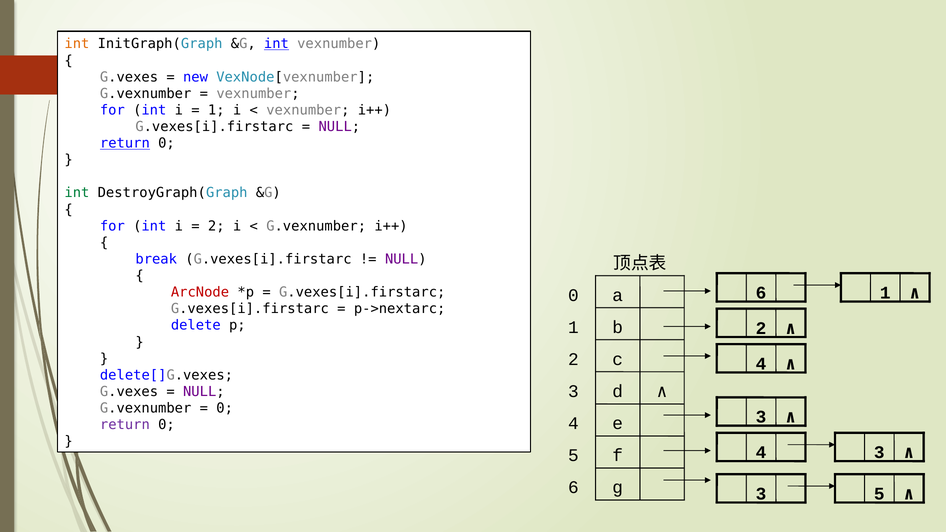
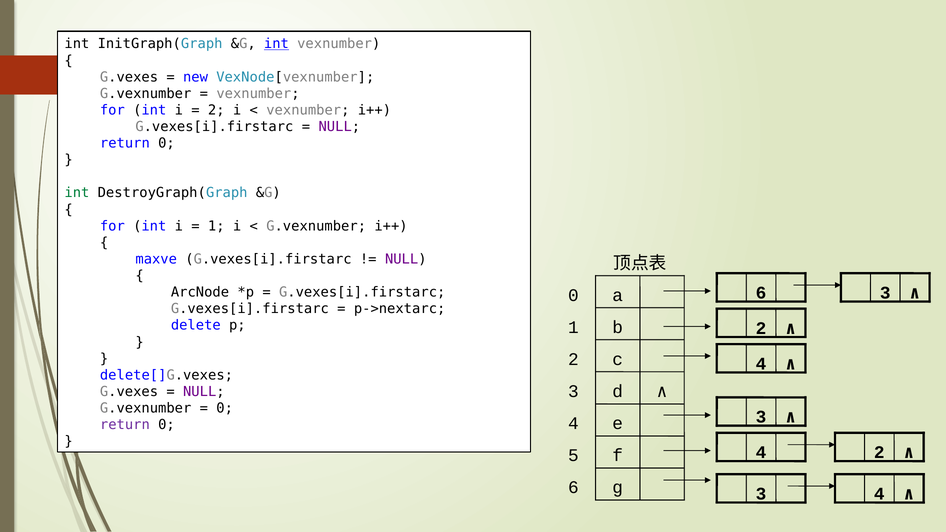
int at (77, 44) colour: orange -> black
1 at (216, 110): 1 -> 2
return at (125, 143) underline: present -> none
2 at (216, 226): 2 -> 1
break: break -> maxve
6 1: 1 -> 3
ArcNode colour: red -> black
3 at (879, 452): 3 -> 2
3 5: 5 -> 4
